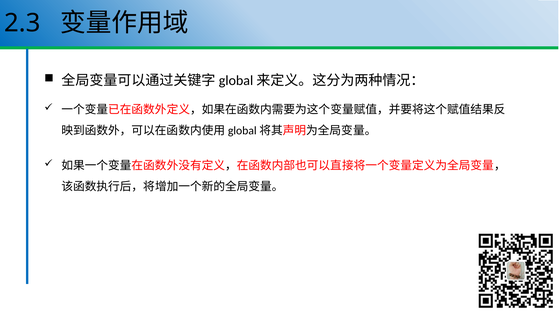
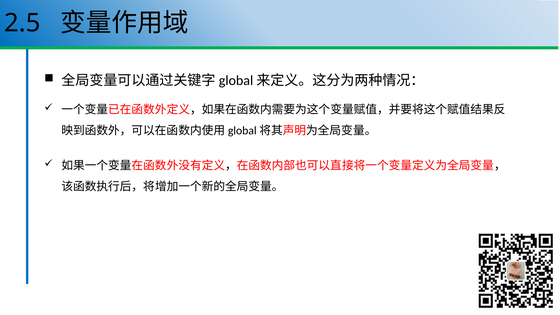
2.3: 2.3 -> 2.5
